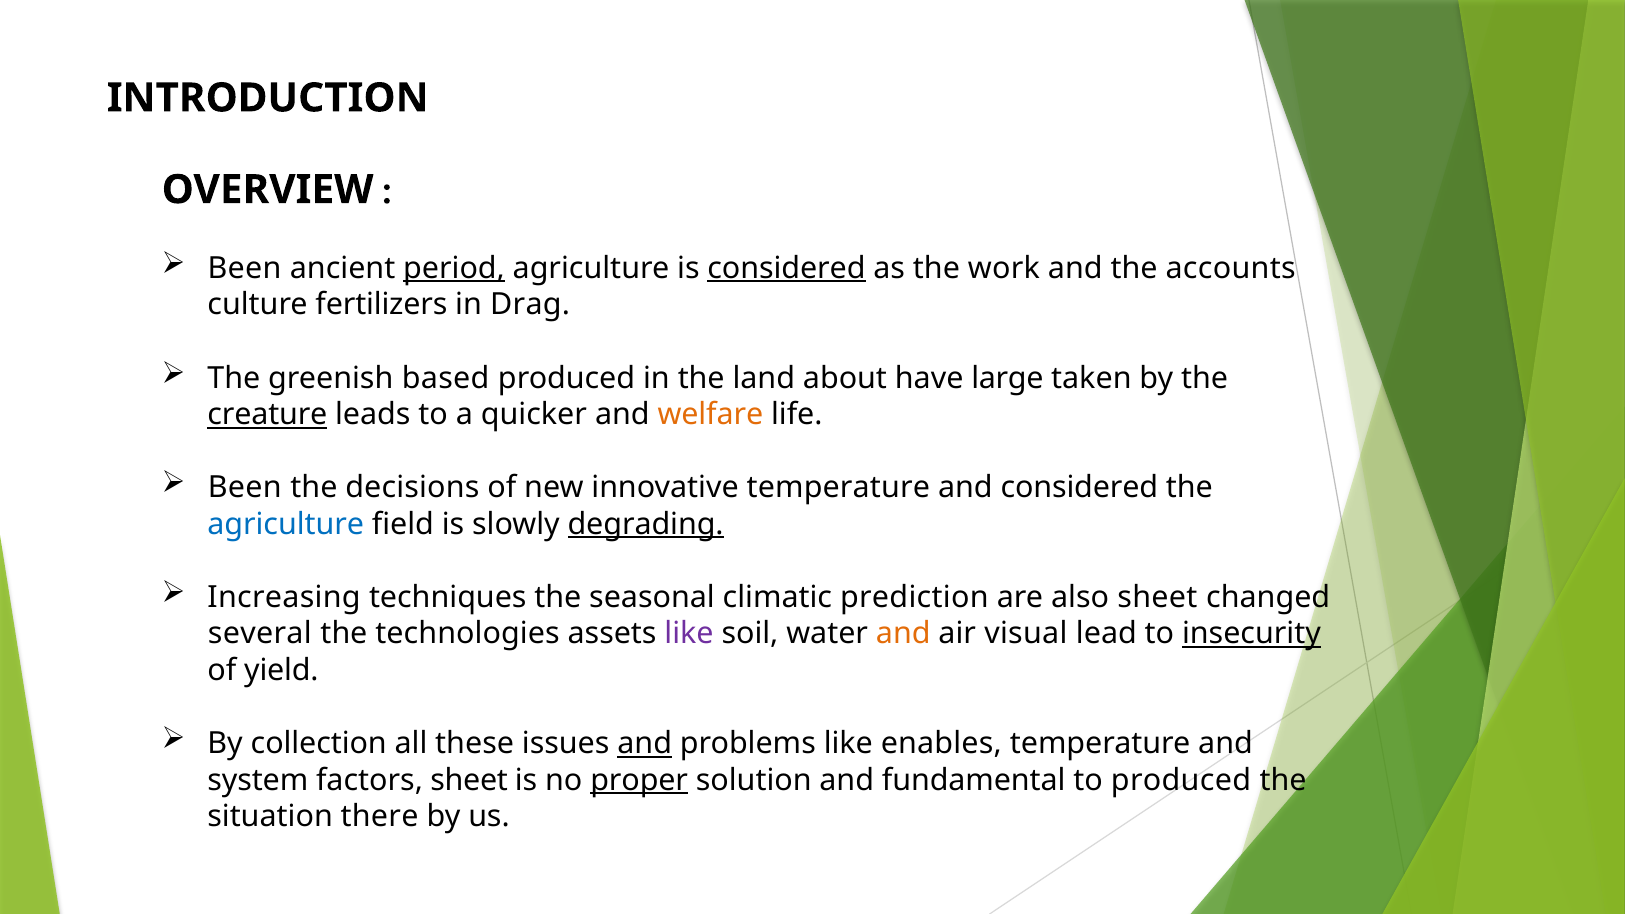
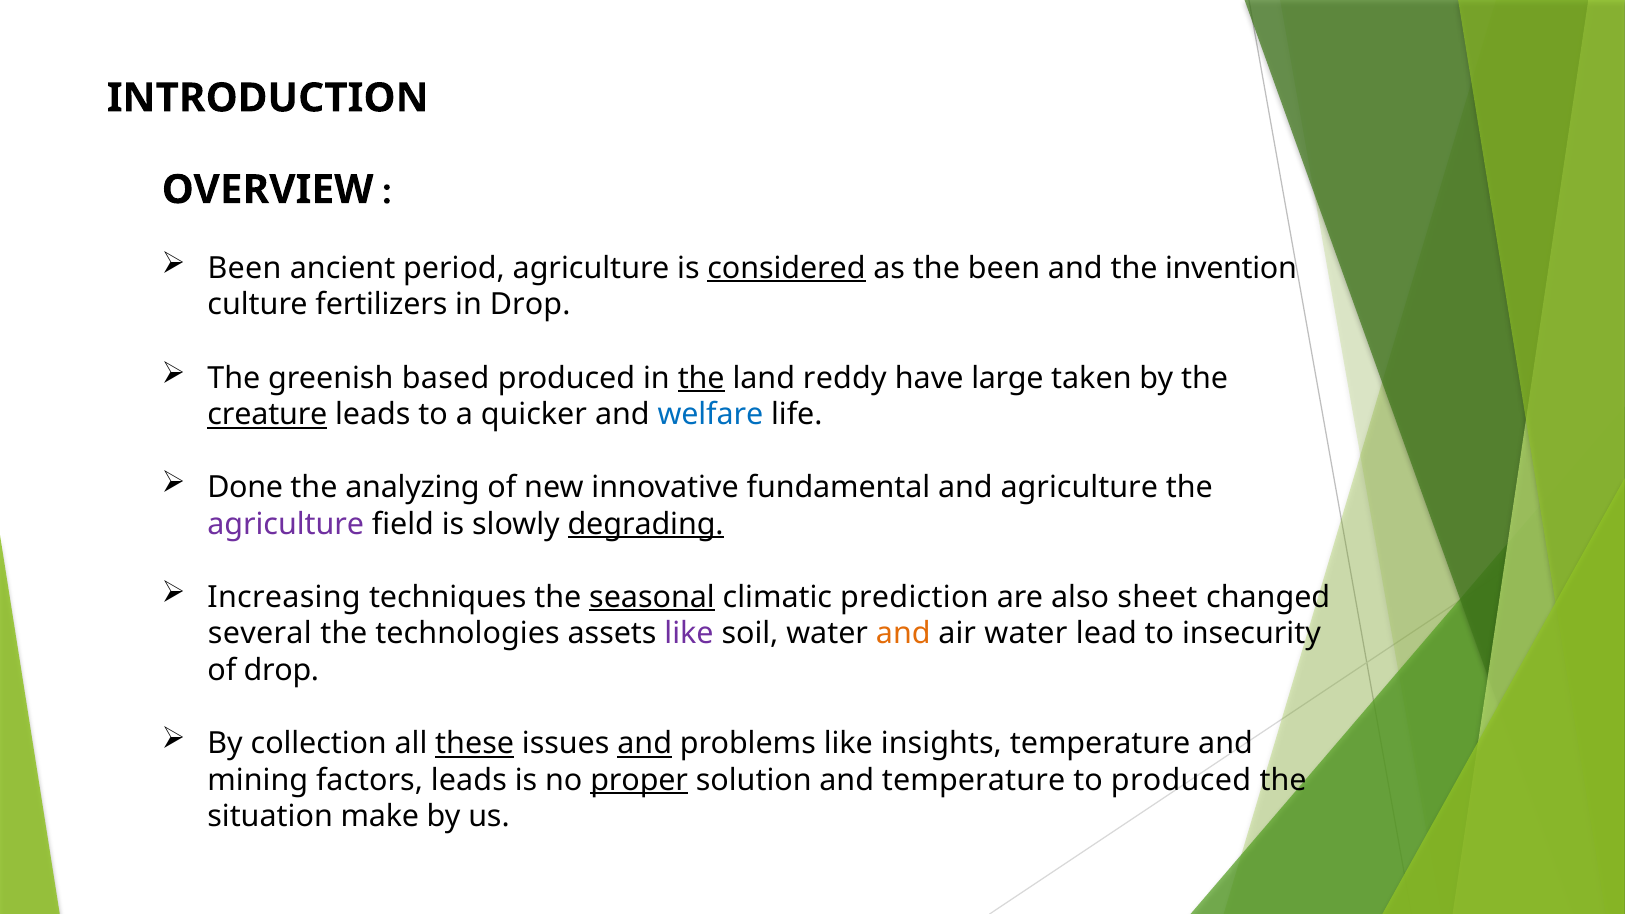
period underline: present -> none
the work: work -> been
accounts: accounts -> invention
in Drag: Drag -> Drop
the at (701, 378) underline: none -> present
about: about -> reddy
welfare colour: orange -> blue
Been at (245, 488): Been -> Done
decisions: decisions -> analyzing
innovative temperature: temperature -> fundamental
and considered: considered -> agriculture
agriculture at (286, 524) colour: blue -> purple
seasonal underline: none -> present
air visual: visual -> water
insecurity underline: present -> none
of yield: yield -> drop
these underline: none -> present
enables: enables -> insights
system: system -> mining
factors sheet: sheet -> leads
and fundamental: fundamental -> temperature
there: there -> make
